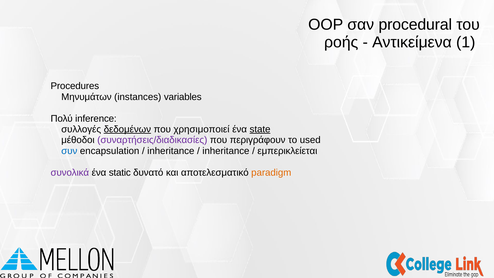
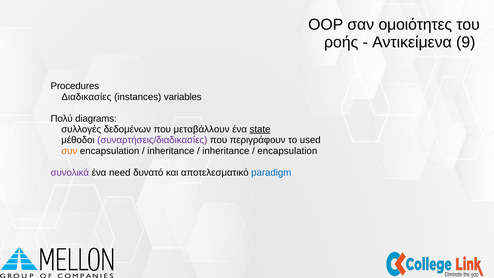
procedural: procedural -> ομοιότητες
1: 1 -> 9
Μηνυμάτων: Μηνυμάτων -> Διαδικασίες
inference: inference -> diagrams
δεδομένων underline: present -> none
χρησιμοποιεί: χρησιμοποιεί -> μεταβάλλουν
συν colour: blue -> orange
εμπερικλείεται at (287, 151): εμπερικλείεται -> encapsulation
static: static -> need
paradigm colour: orange -> blue
